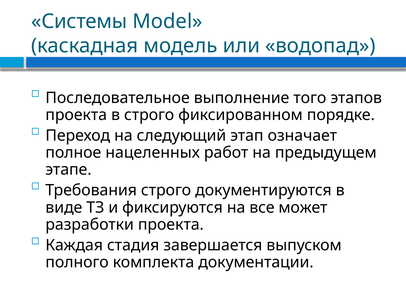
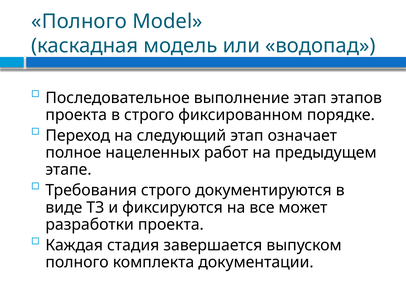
Системы at (79, 21): Системы -> Полного
выполнение того: того -> этап
